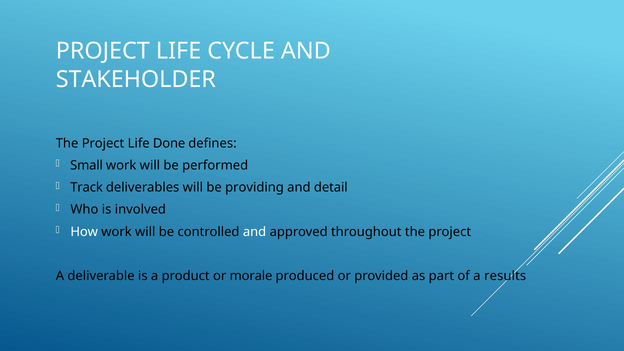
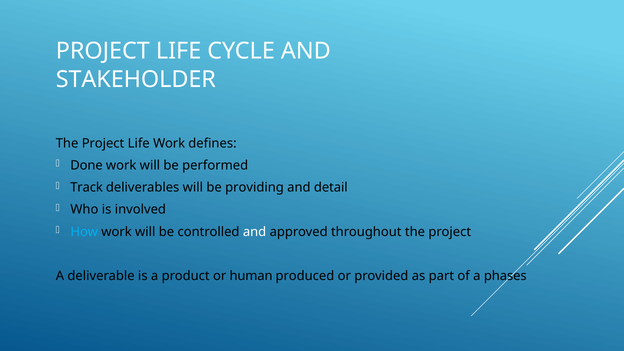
Life Done: Done -> Work
Small: Small -> Done
How colour: white -> light blue
morale: morale -> human
results: results -> phases
